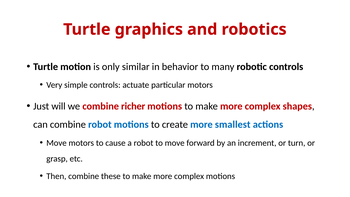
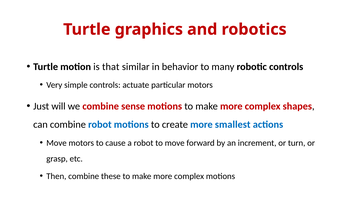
only: only -> that
richer: richer -> sense
